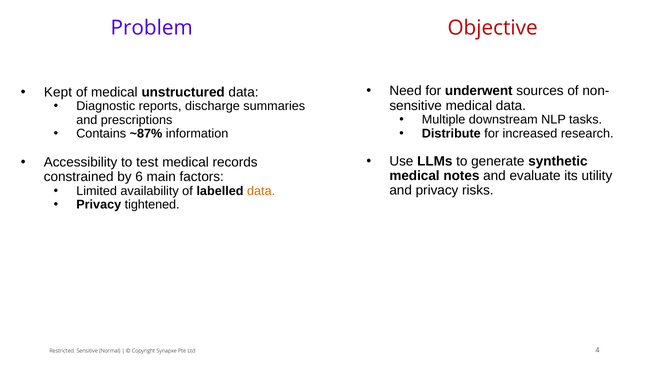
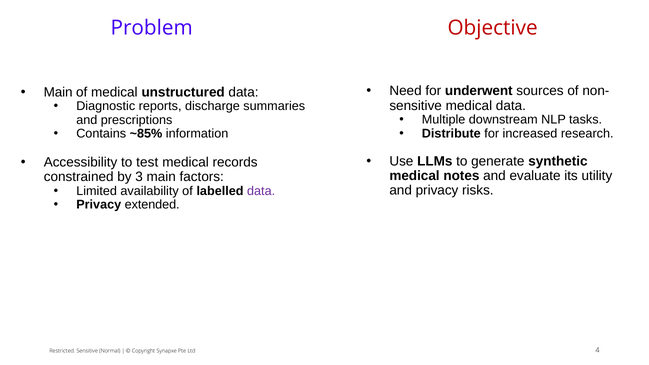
Kept at (58, 92): Kept -> Main
~87%: ~87% -> ~85%
6: 6 -> 3
data at (261, 191) colour: orange -> purple
tightened: tightened -> extended
